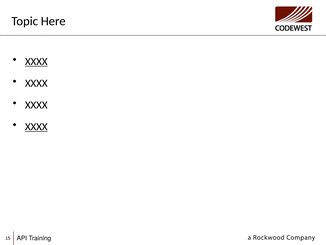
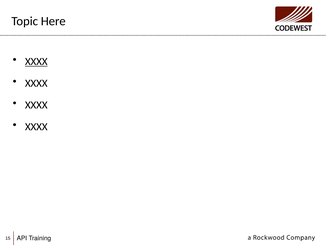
XXXX at (36, 127) underline: present -> none
